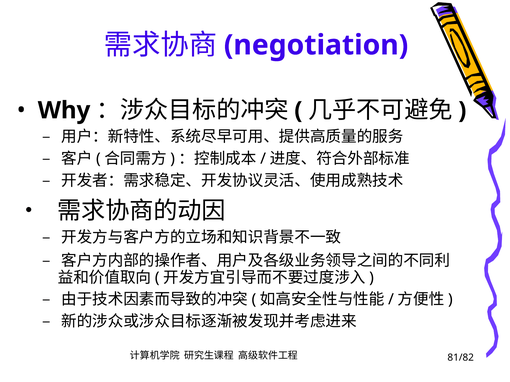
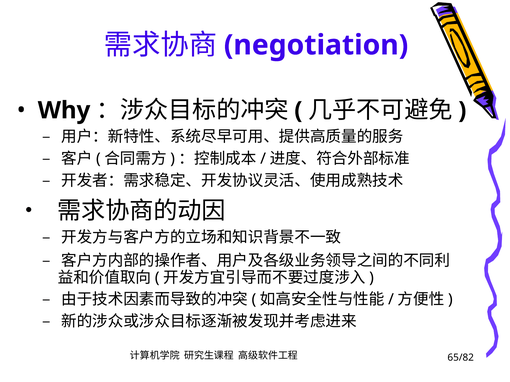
81/82: 81/82 -> 65/82
